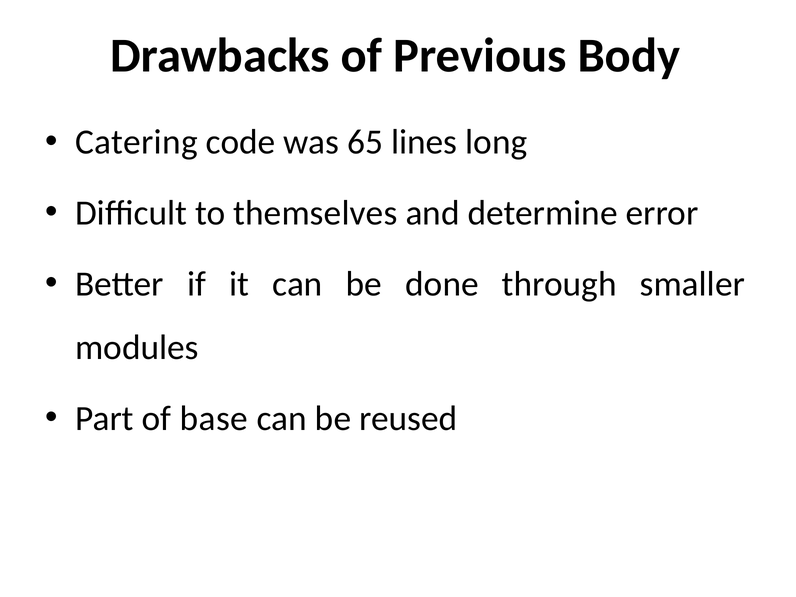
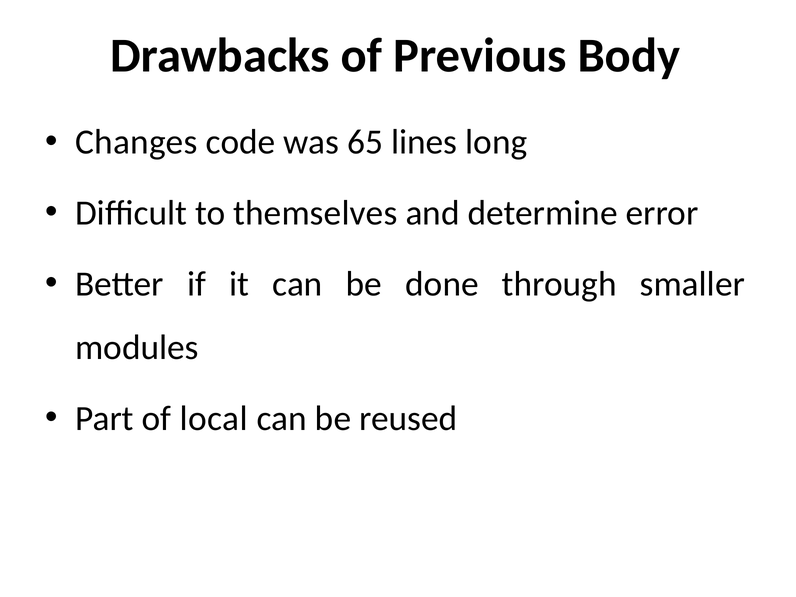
Catering: Catering -> Changes
base: base -> local
